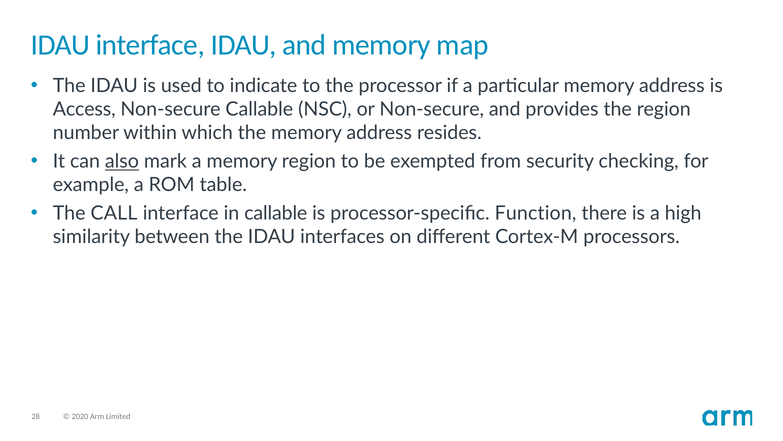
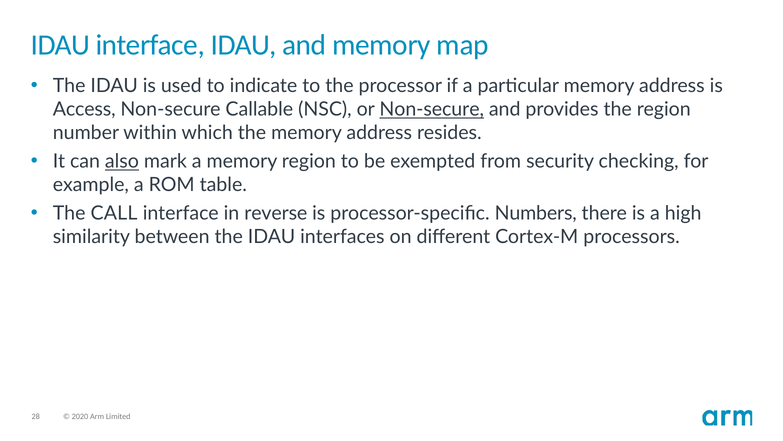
Non-secure at (432, 109) underline: none -> present
in callable: callable -> reverse
Function: Function -> Numbers
